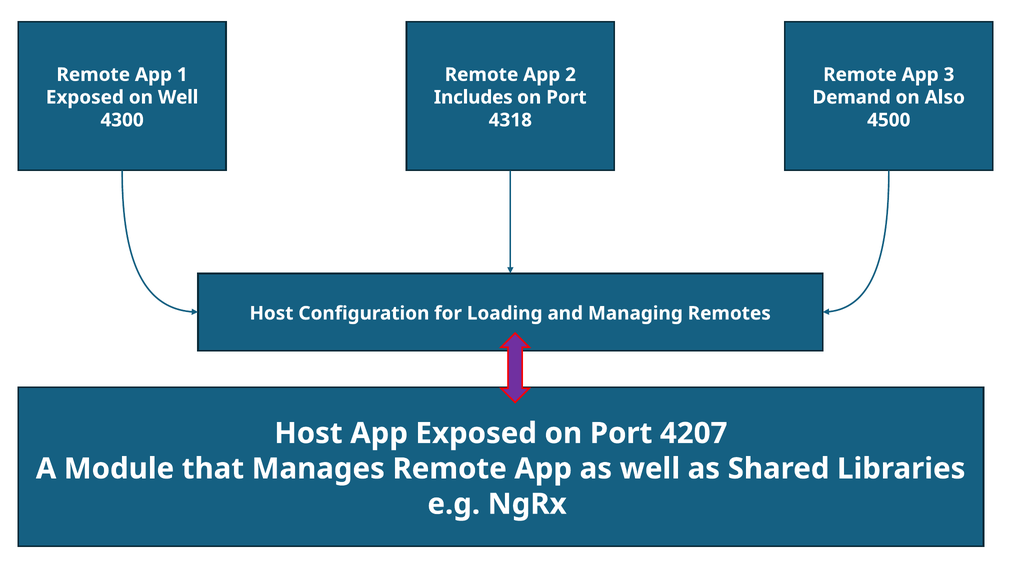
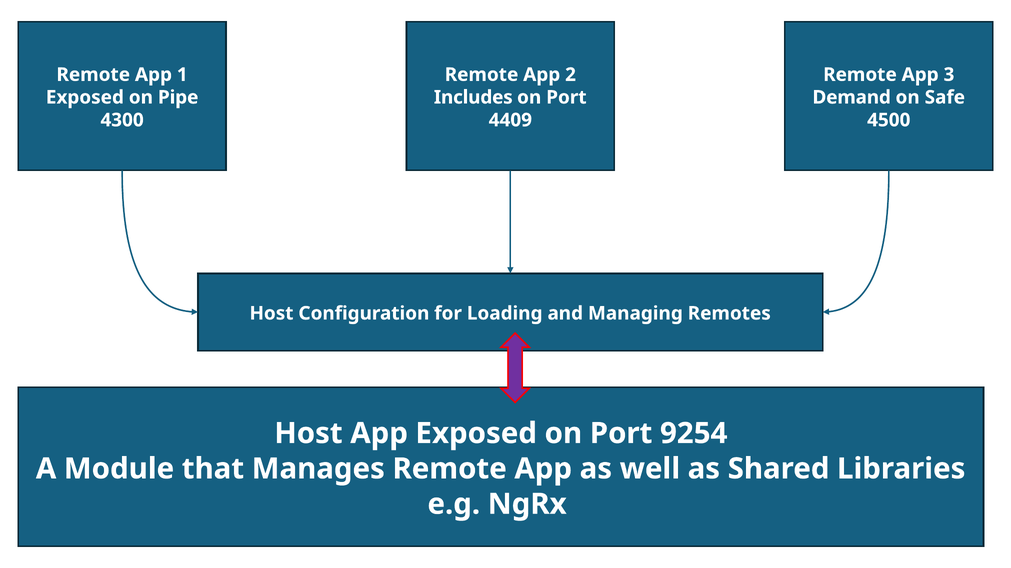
on Well: Well -> Pipe
Also: Also -> Safe
4318: 4318 -> 4409
4207: 4207 -> 9254
